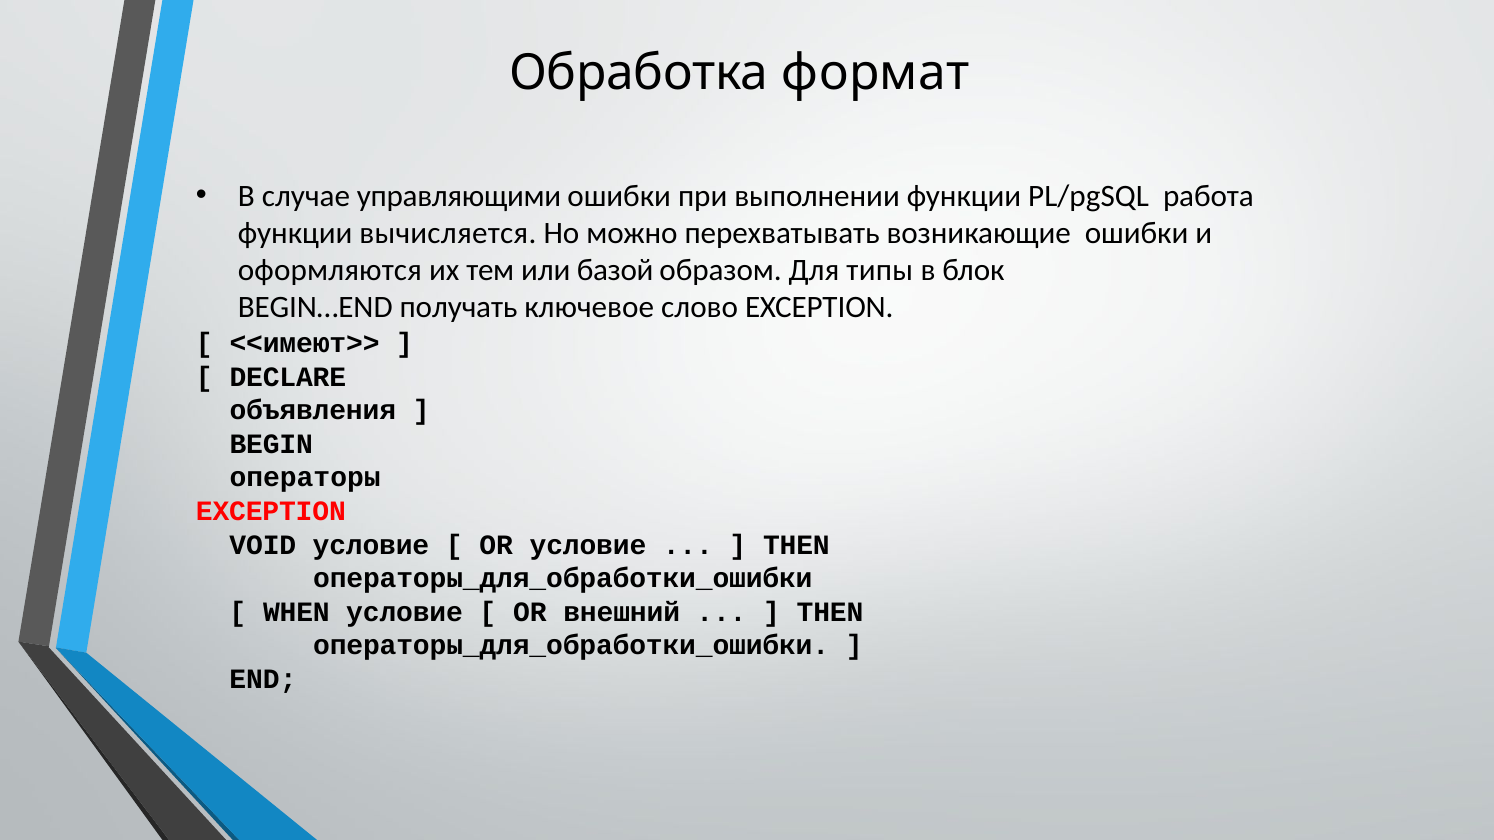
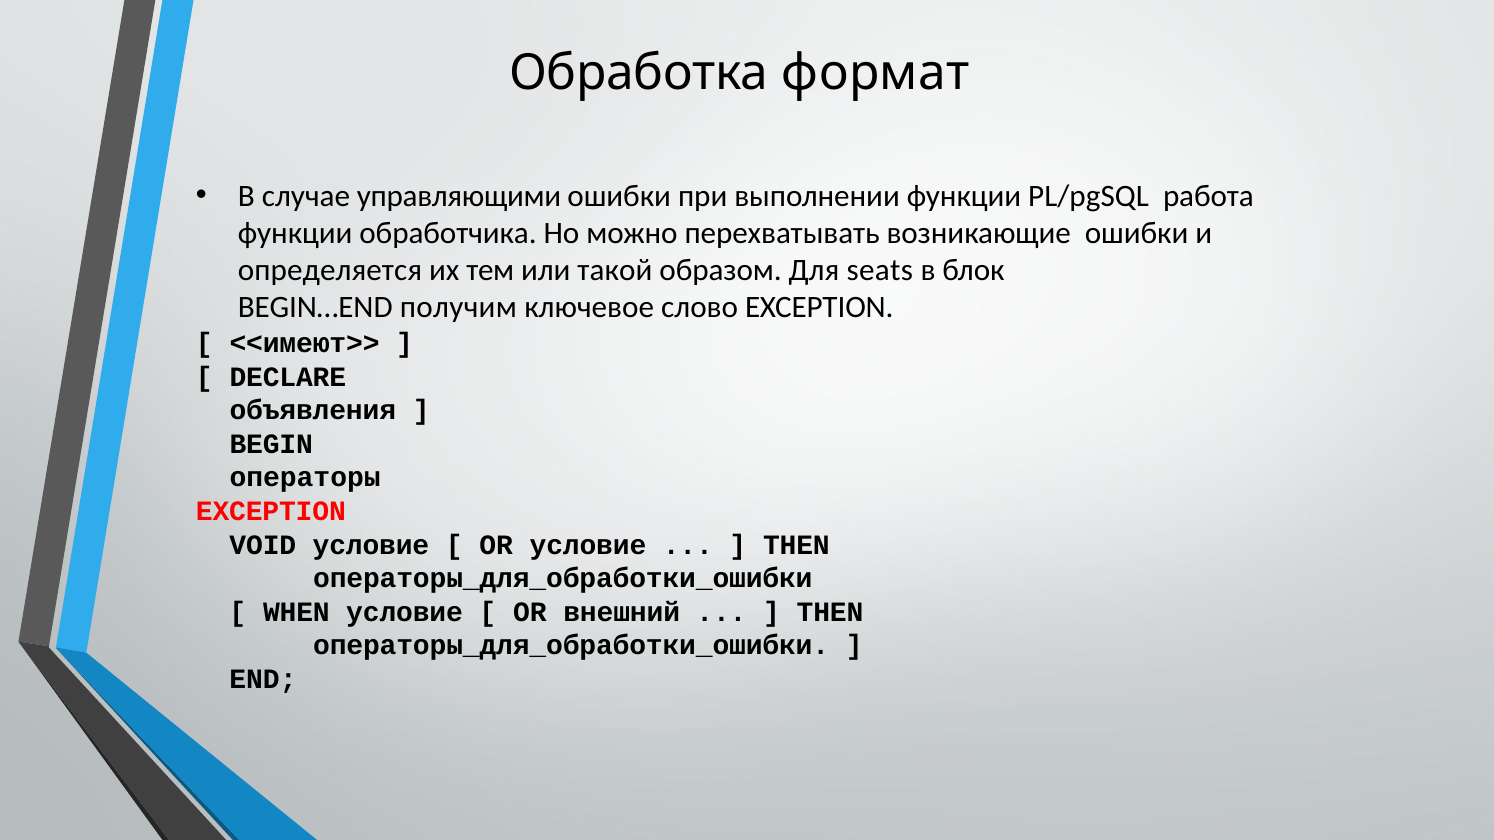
вычисляется: вычисляется -> обработчика
оформляются: оформляются -> определяется
базой: базой -> такой
типы: типы -> seats
получать: получать -> получим
